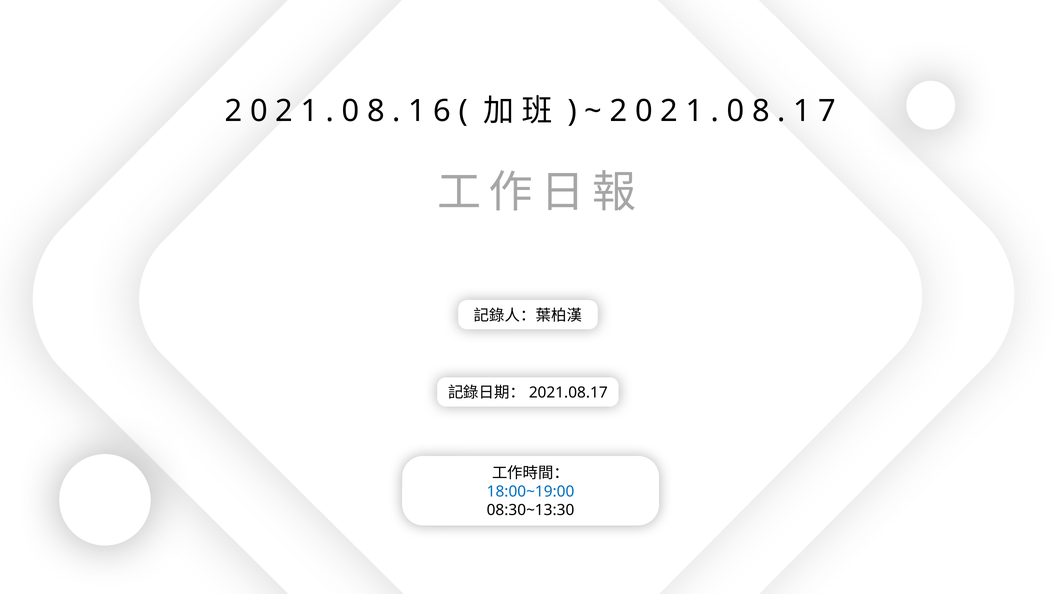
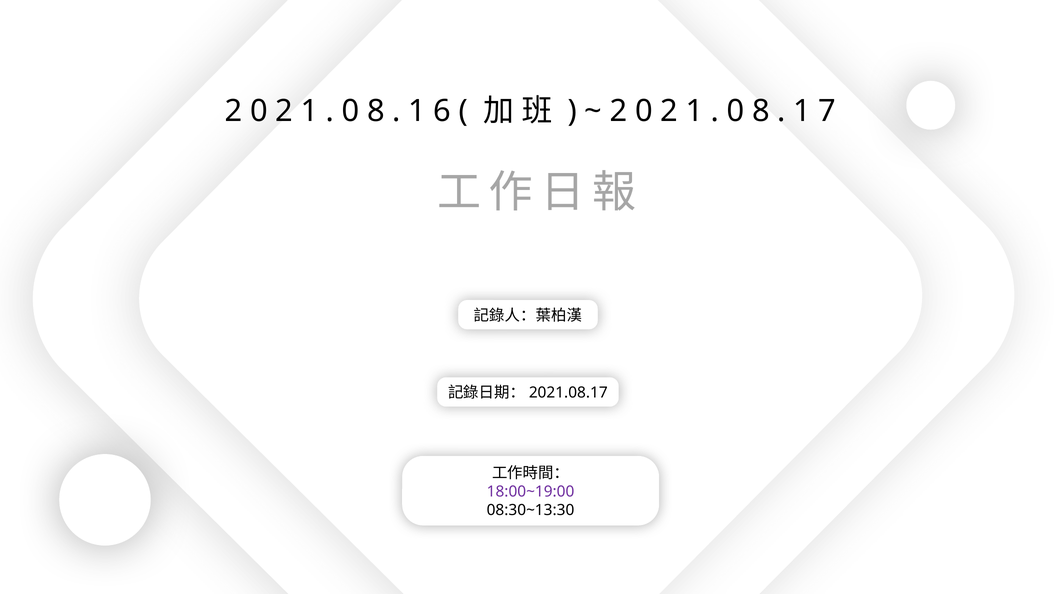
18:00~19:00 colour: blue -> purple
